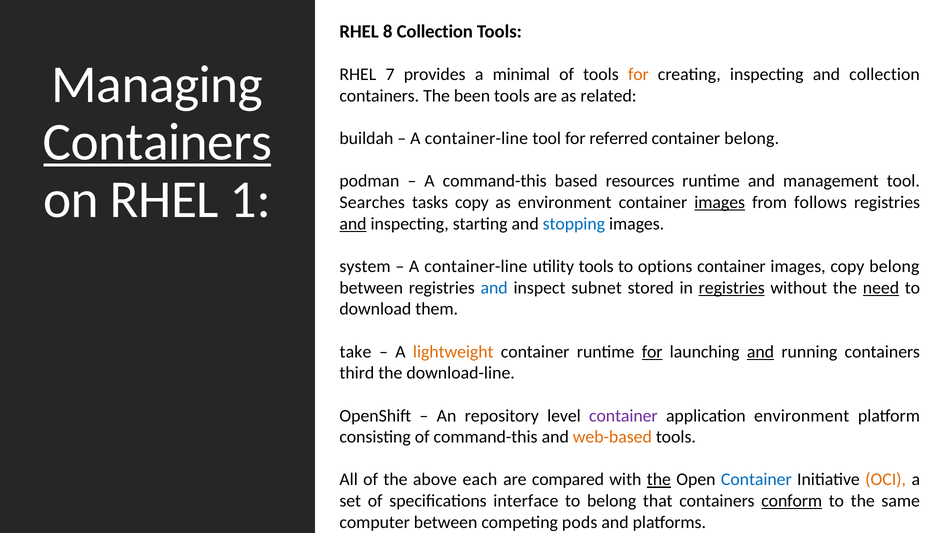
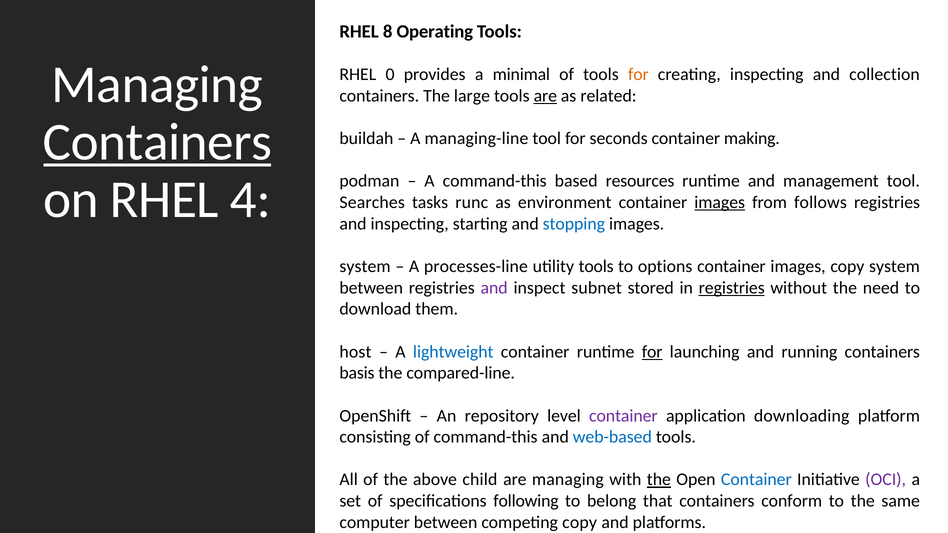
8 Collection: Collection -> Operating
7: 7 -> 0
been: been -> large
are at (545, 96) underline: none -> present
container-line at (476, 139): container-line -> managing-line
referred: referred -> seconds
container belong: belong -> making
1: 1 -> 4
tasks copy: copy -> runc
and at (353, 224) underline: present -> none
container-line at (476, 267): container-line -> processes-line
copy belong: belong -> system
and at (494, 288) colour: blue -> purple
need underline: present -> none
take: take -> host
lightweight colour: orange -> blue
and at (760, 352) underline: present -> none
third: third -> basis
download-line: download-line -> compared-line
application environment: environment -> downloading
web-based colour: orange -> blue
each: each -> child
are compared: compared -> managing
OCI colour: orange -> purple
interface: interface -> following
conform underline: present -> none
competing pods: pods -> copy
